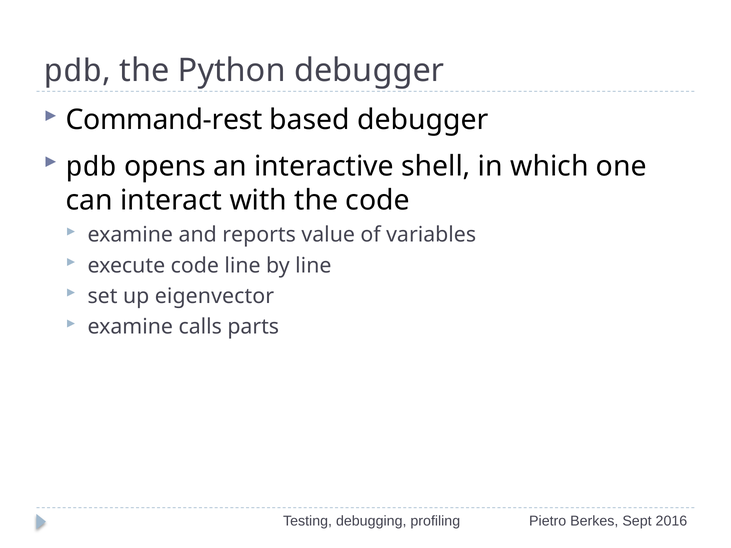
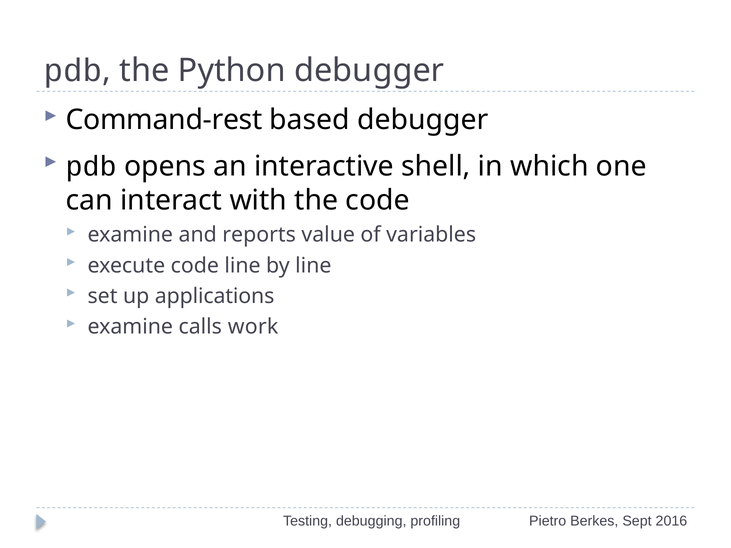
eigenvector: eigenvector -> applications
parts: parts -> work
